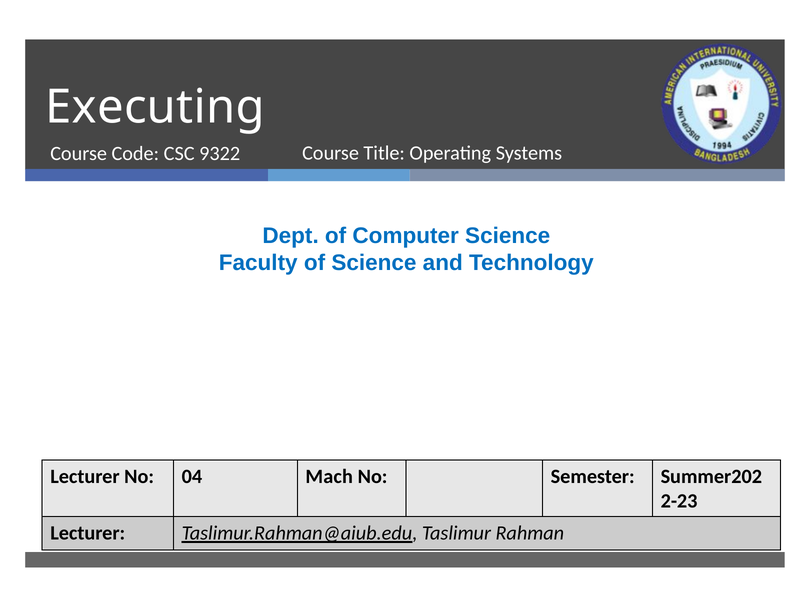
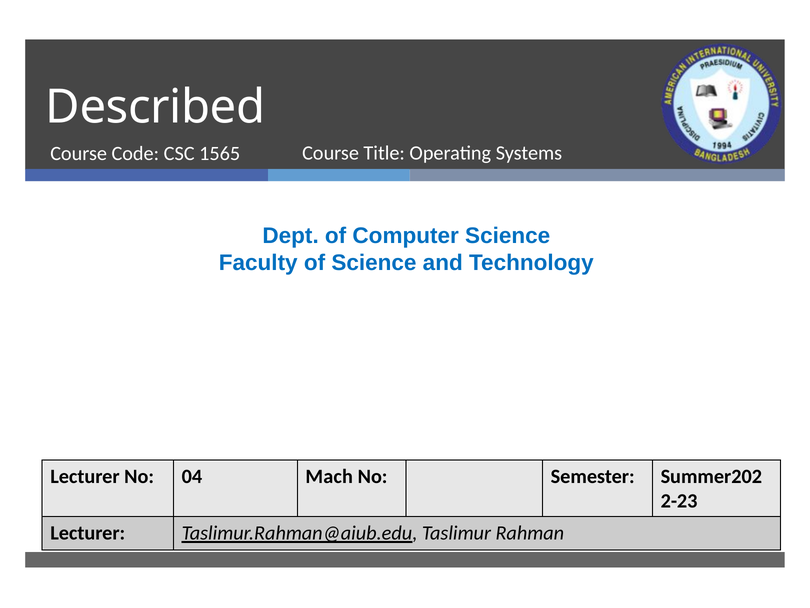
Executing: Executing -> Described
9322: 9322 -> 1565
